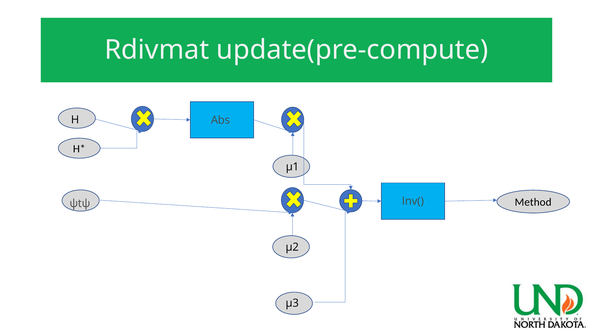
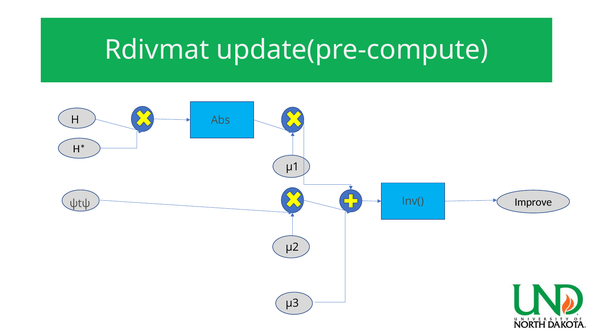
Method: Method -> Improve
